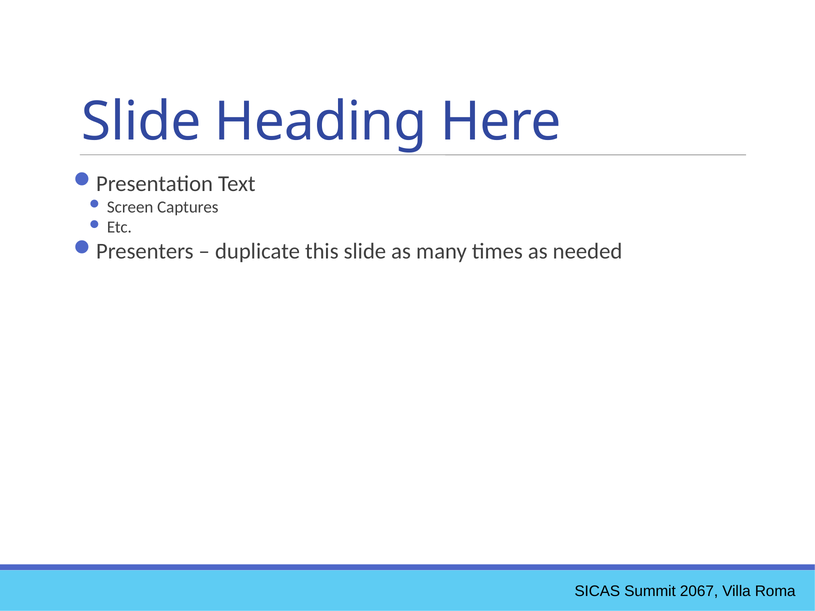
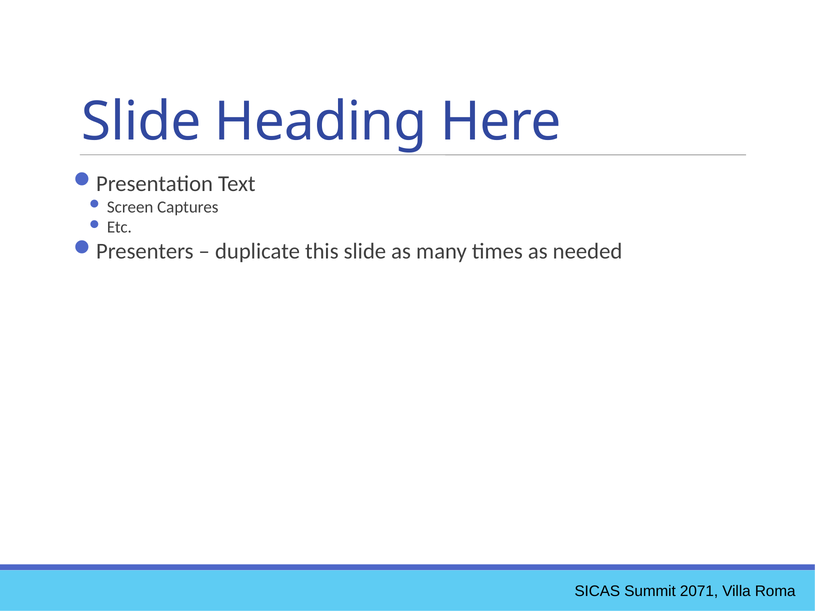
2067: 2067 -> 2071
